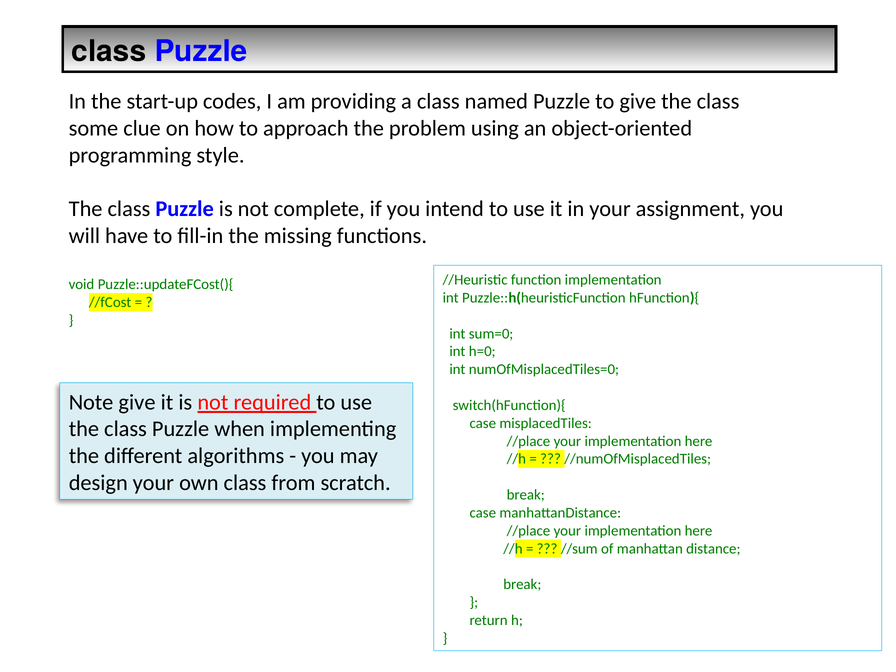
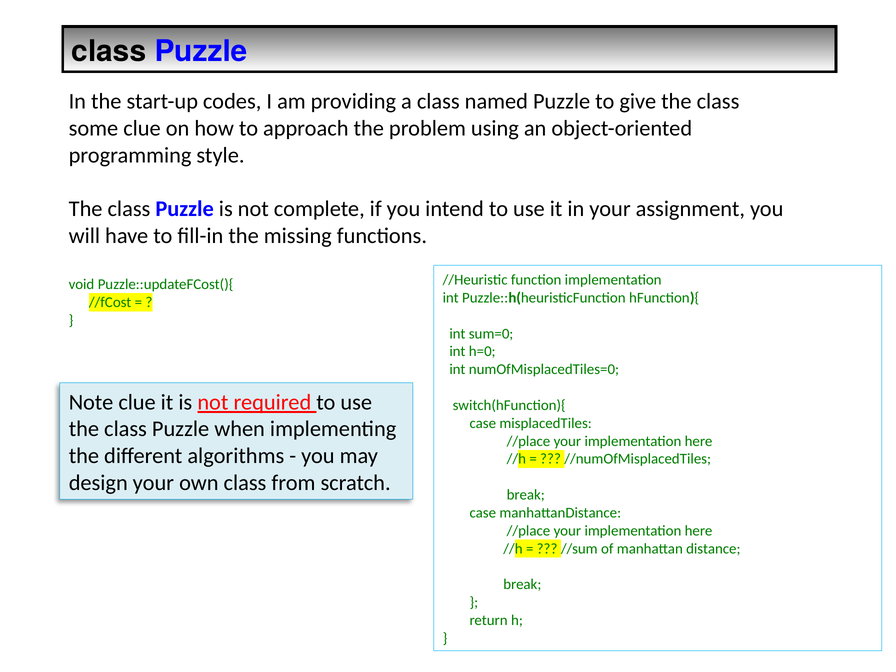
Note give: give -> clue
